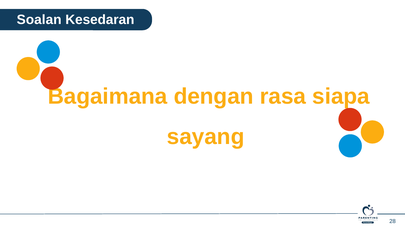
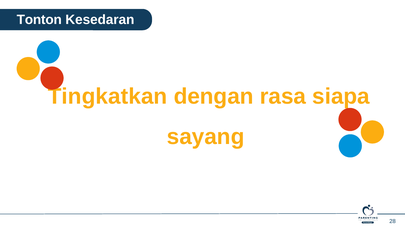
Soalan: Soalan -> Tonton
Bagaimana: Bagaimana -> Tingkatkan
